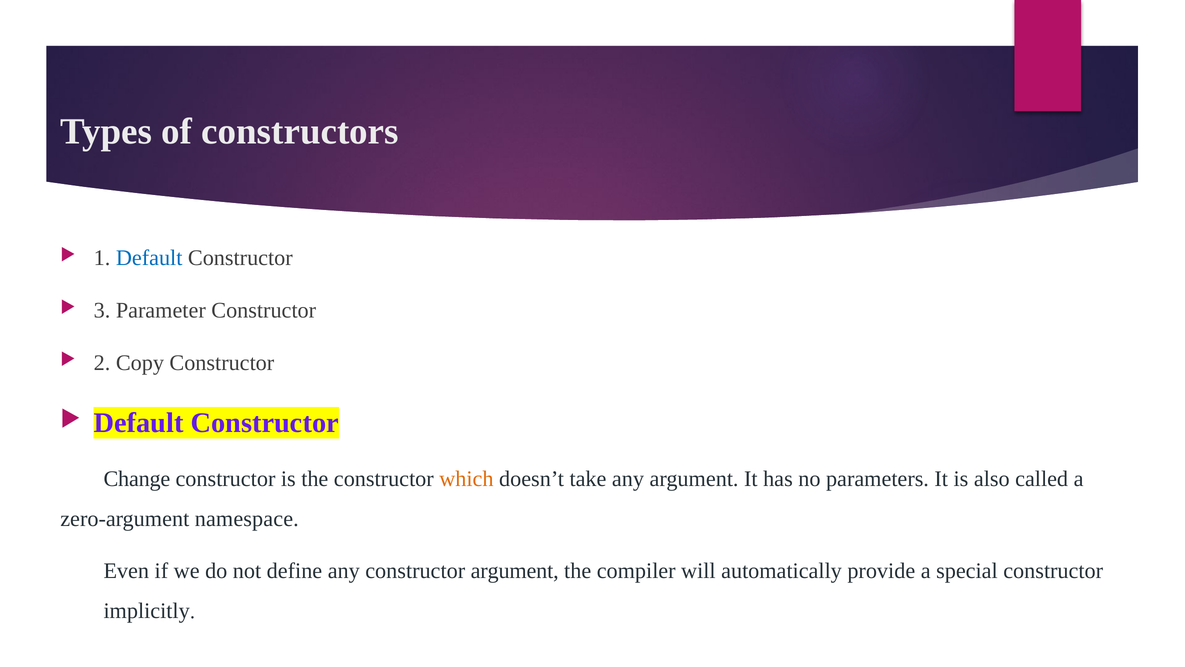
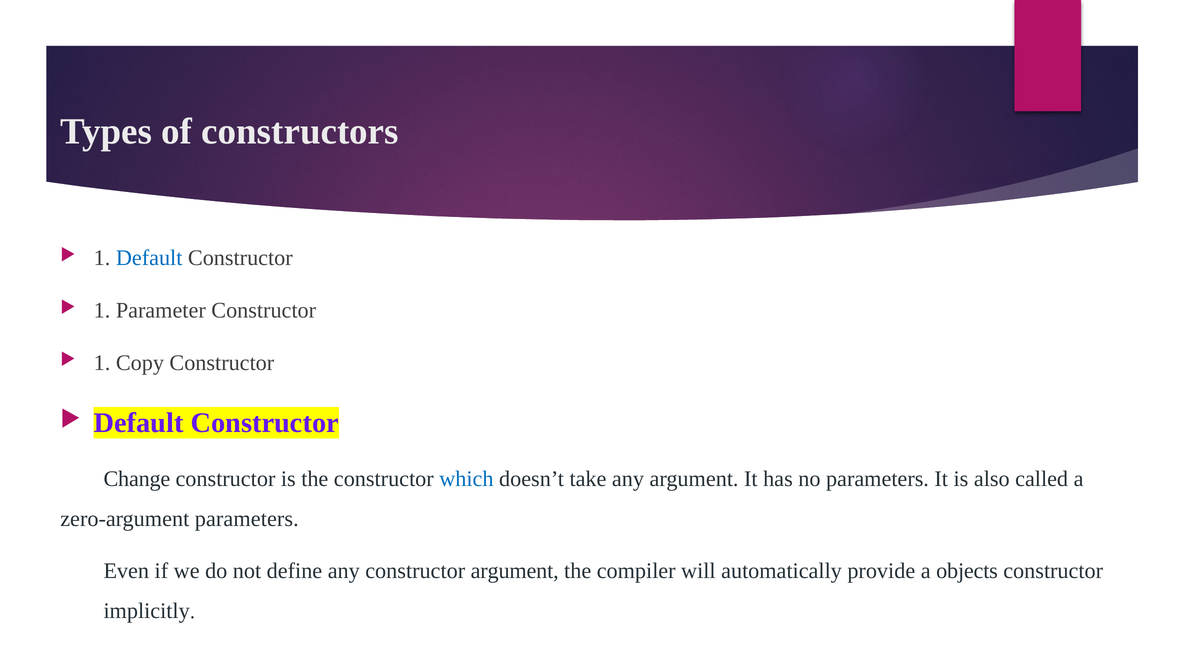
3 at (102, 310): 3 -> 1
2 at (102, 363): 2 -> 1
which colour: orange -> blue
zero-argument namespace: namespace -> parameters
special: special -> objects
